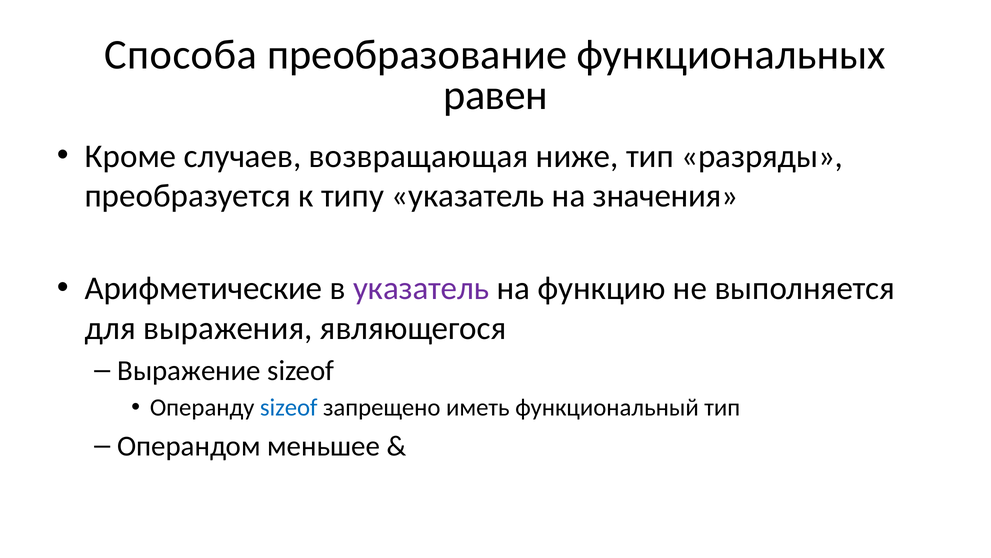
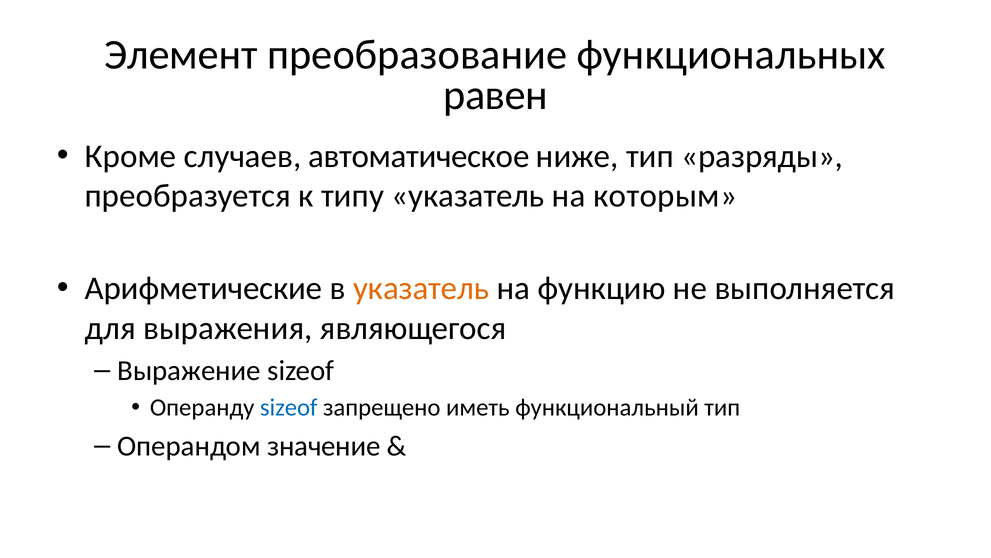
Способа: Способа -> Элемент
возвращающая: возвращающая -> автоматическое
значения: значения -> которым
указатель at (421, 288) colour: purple -> orange
меньшее: меньшее -> значение
